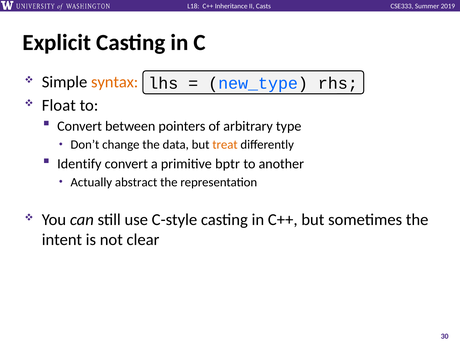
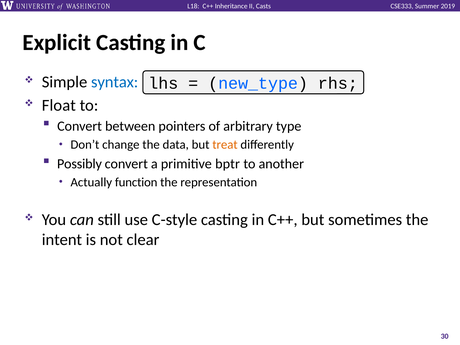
syntax colour: orange -> blue
Identify: Identify -> Possibly
abstract: abstract -> function
